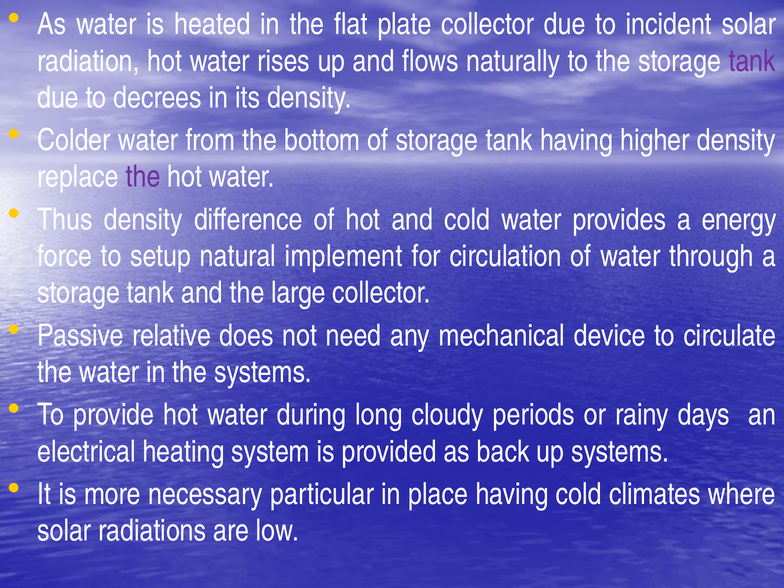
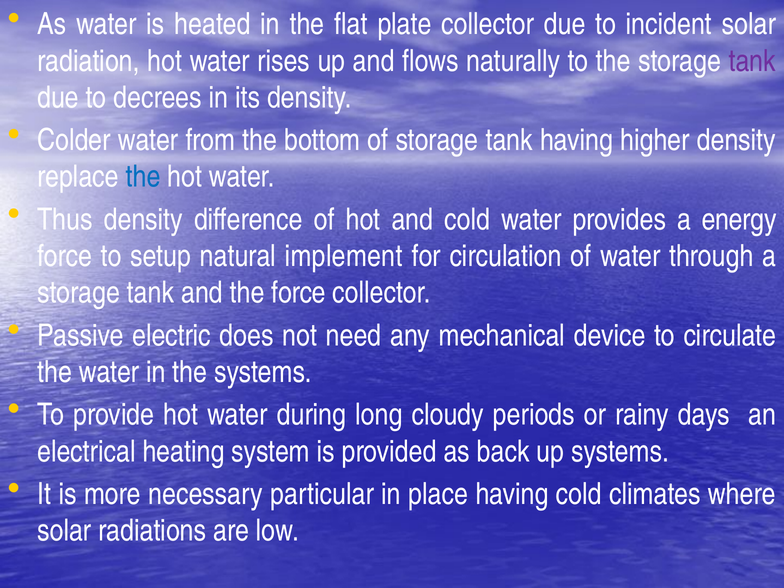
the at (143, 177) colour: purple -> blue
the large: large -> force
relative: relative -> electric
